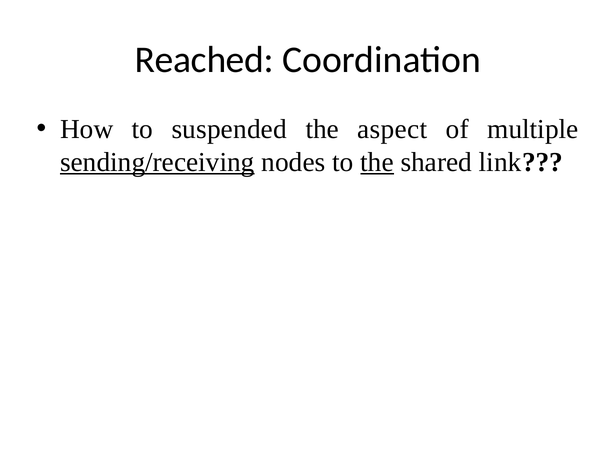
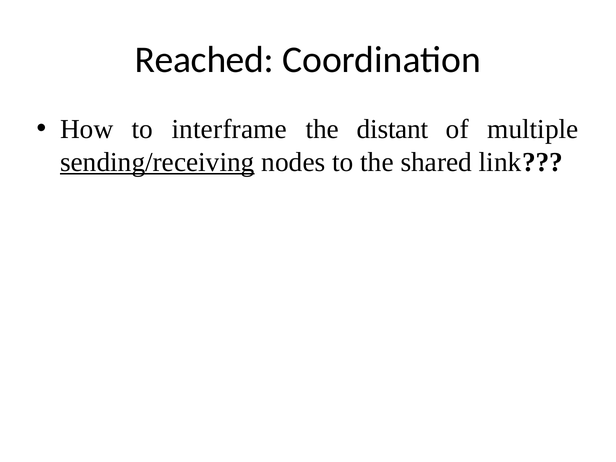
suspended: suspended -> interframe
aspect: aspect -> distant
the at (377, 162) underline: present -> none
